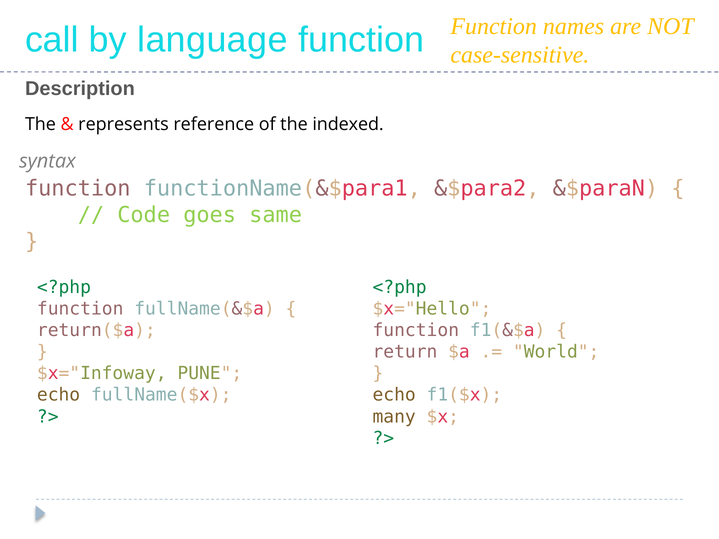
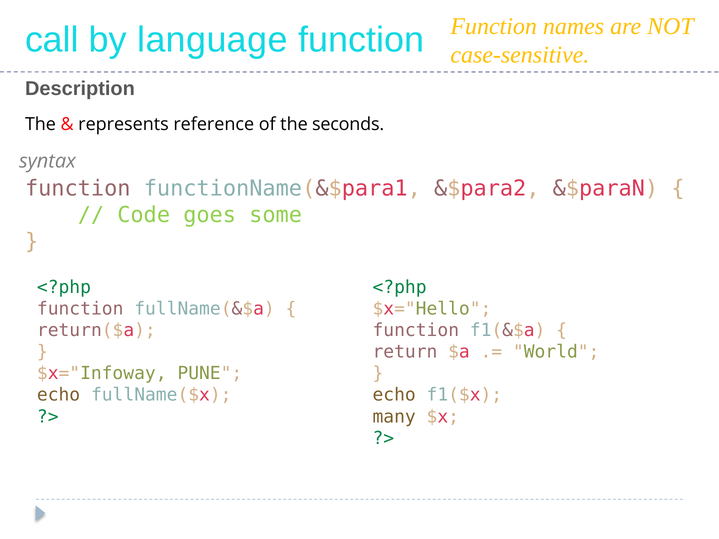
indexed: indexed -> seconds
same: same -> some
